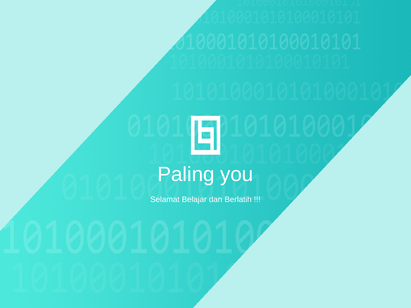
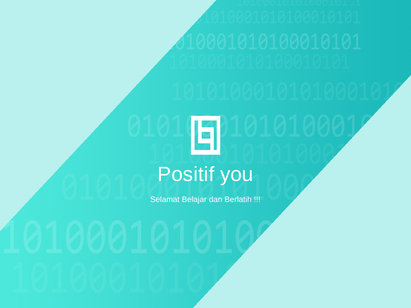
Paling: Paling -> Positif
